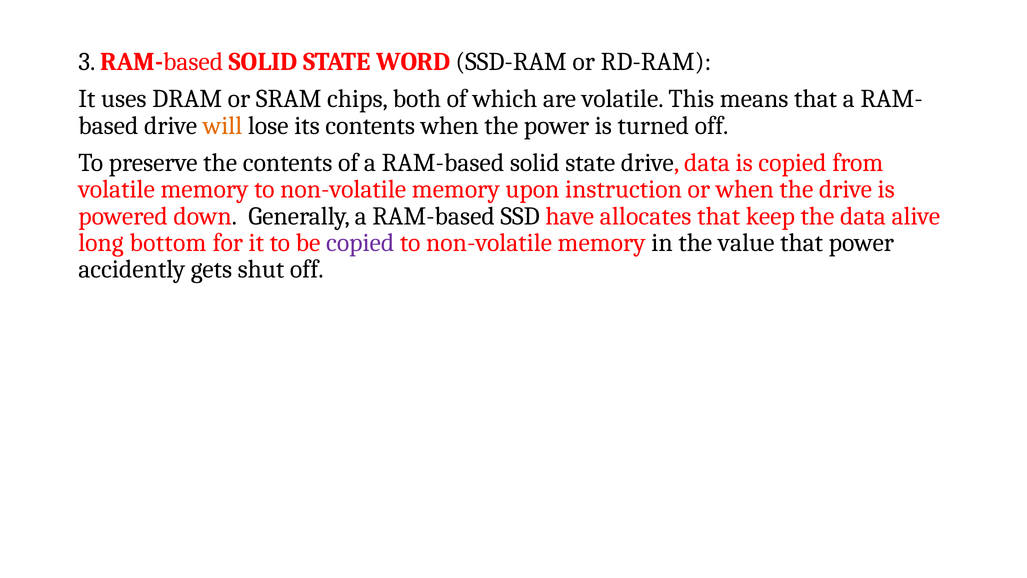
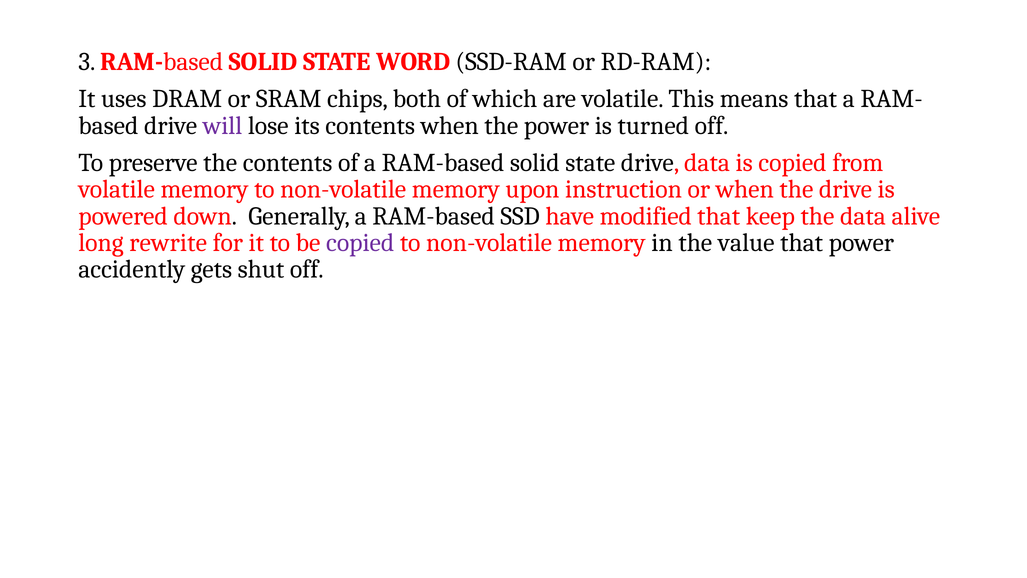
will colour: orange -> purple
allocates: allocates -> modified
bottom: bottom -> rewrite
